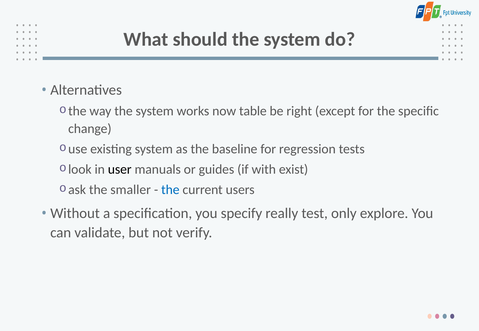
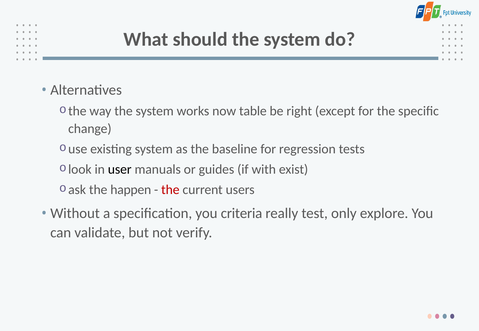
smaller: smaller -> happen
the at (170, 190) colour: blue -> red
specify: specify -> criteria
